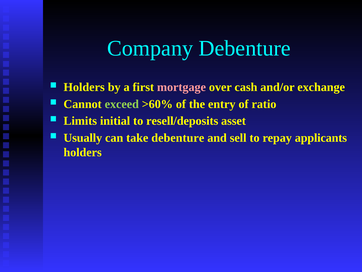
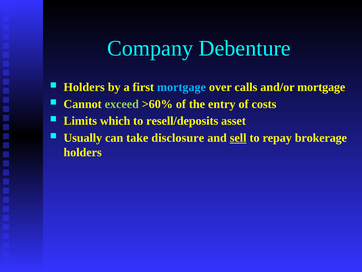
mortgage at (181, 87) colour: pink -> light blue
cash: cash -> calls
and/or exchange: exchange -> mortgage
ratio: ratio -> costs
initial: initial -> which
take debenture: debenture -> disclosure
sell underline: none -> present
applicants: applicants -> brokerage
